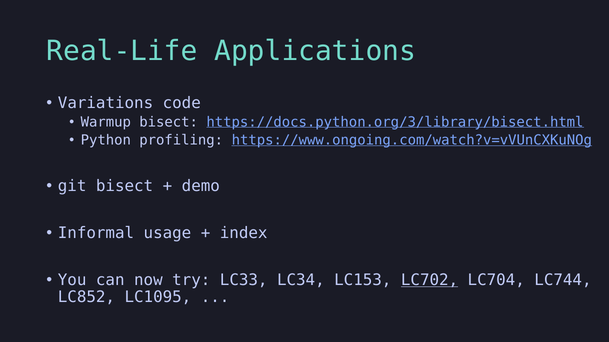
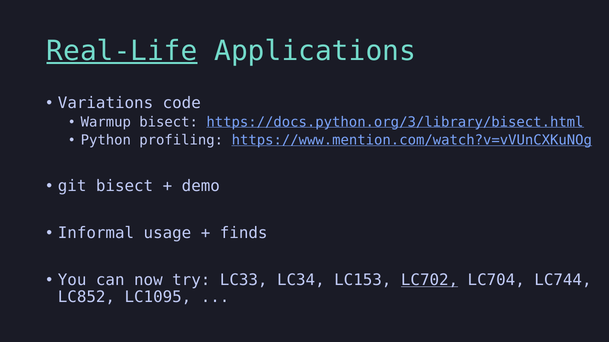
Real-Life underline: none -> present
https://www.ongoing.com/watch?v=vVUnCXKuNOg: https://www.ongoing.com/watch?v=vVUnCXKuNOg -> https://www.mention.com/watch?v=vVUnCXKuNOg
index: index -> finds
